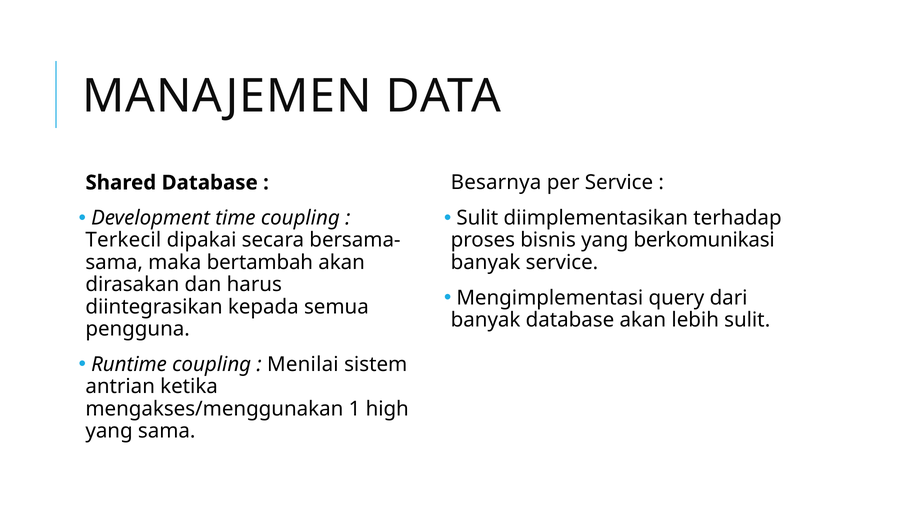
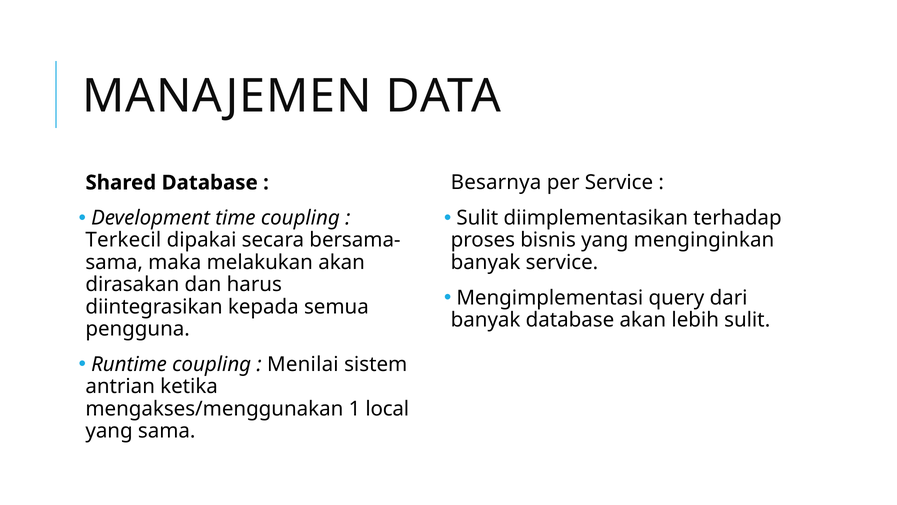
berkomunikasi: berkomunikasi -> menginginkan
bertambah: bertambah -> melakukan
high: high -> local
